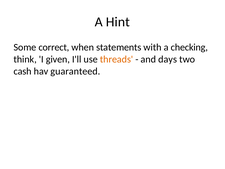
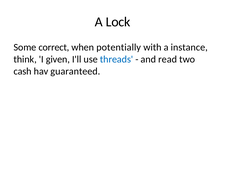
Hint: Hint -> Lock
statements: statements -> potentially
checking: checking -> instance
threads colour: orange -> blue
days: days -> read
